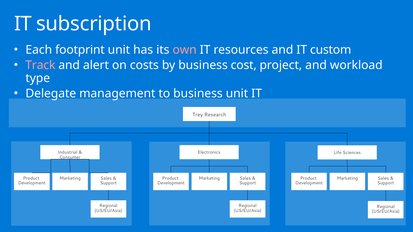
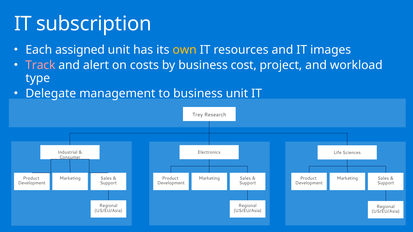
footprint: footprint -> assigned
own colour: pink -> yellow
custom: custom -> images
